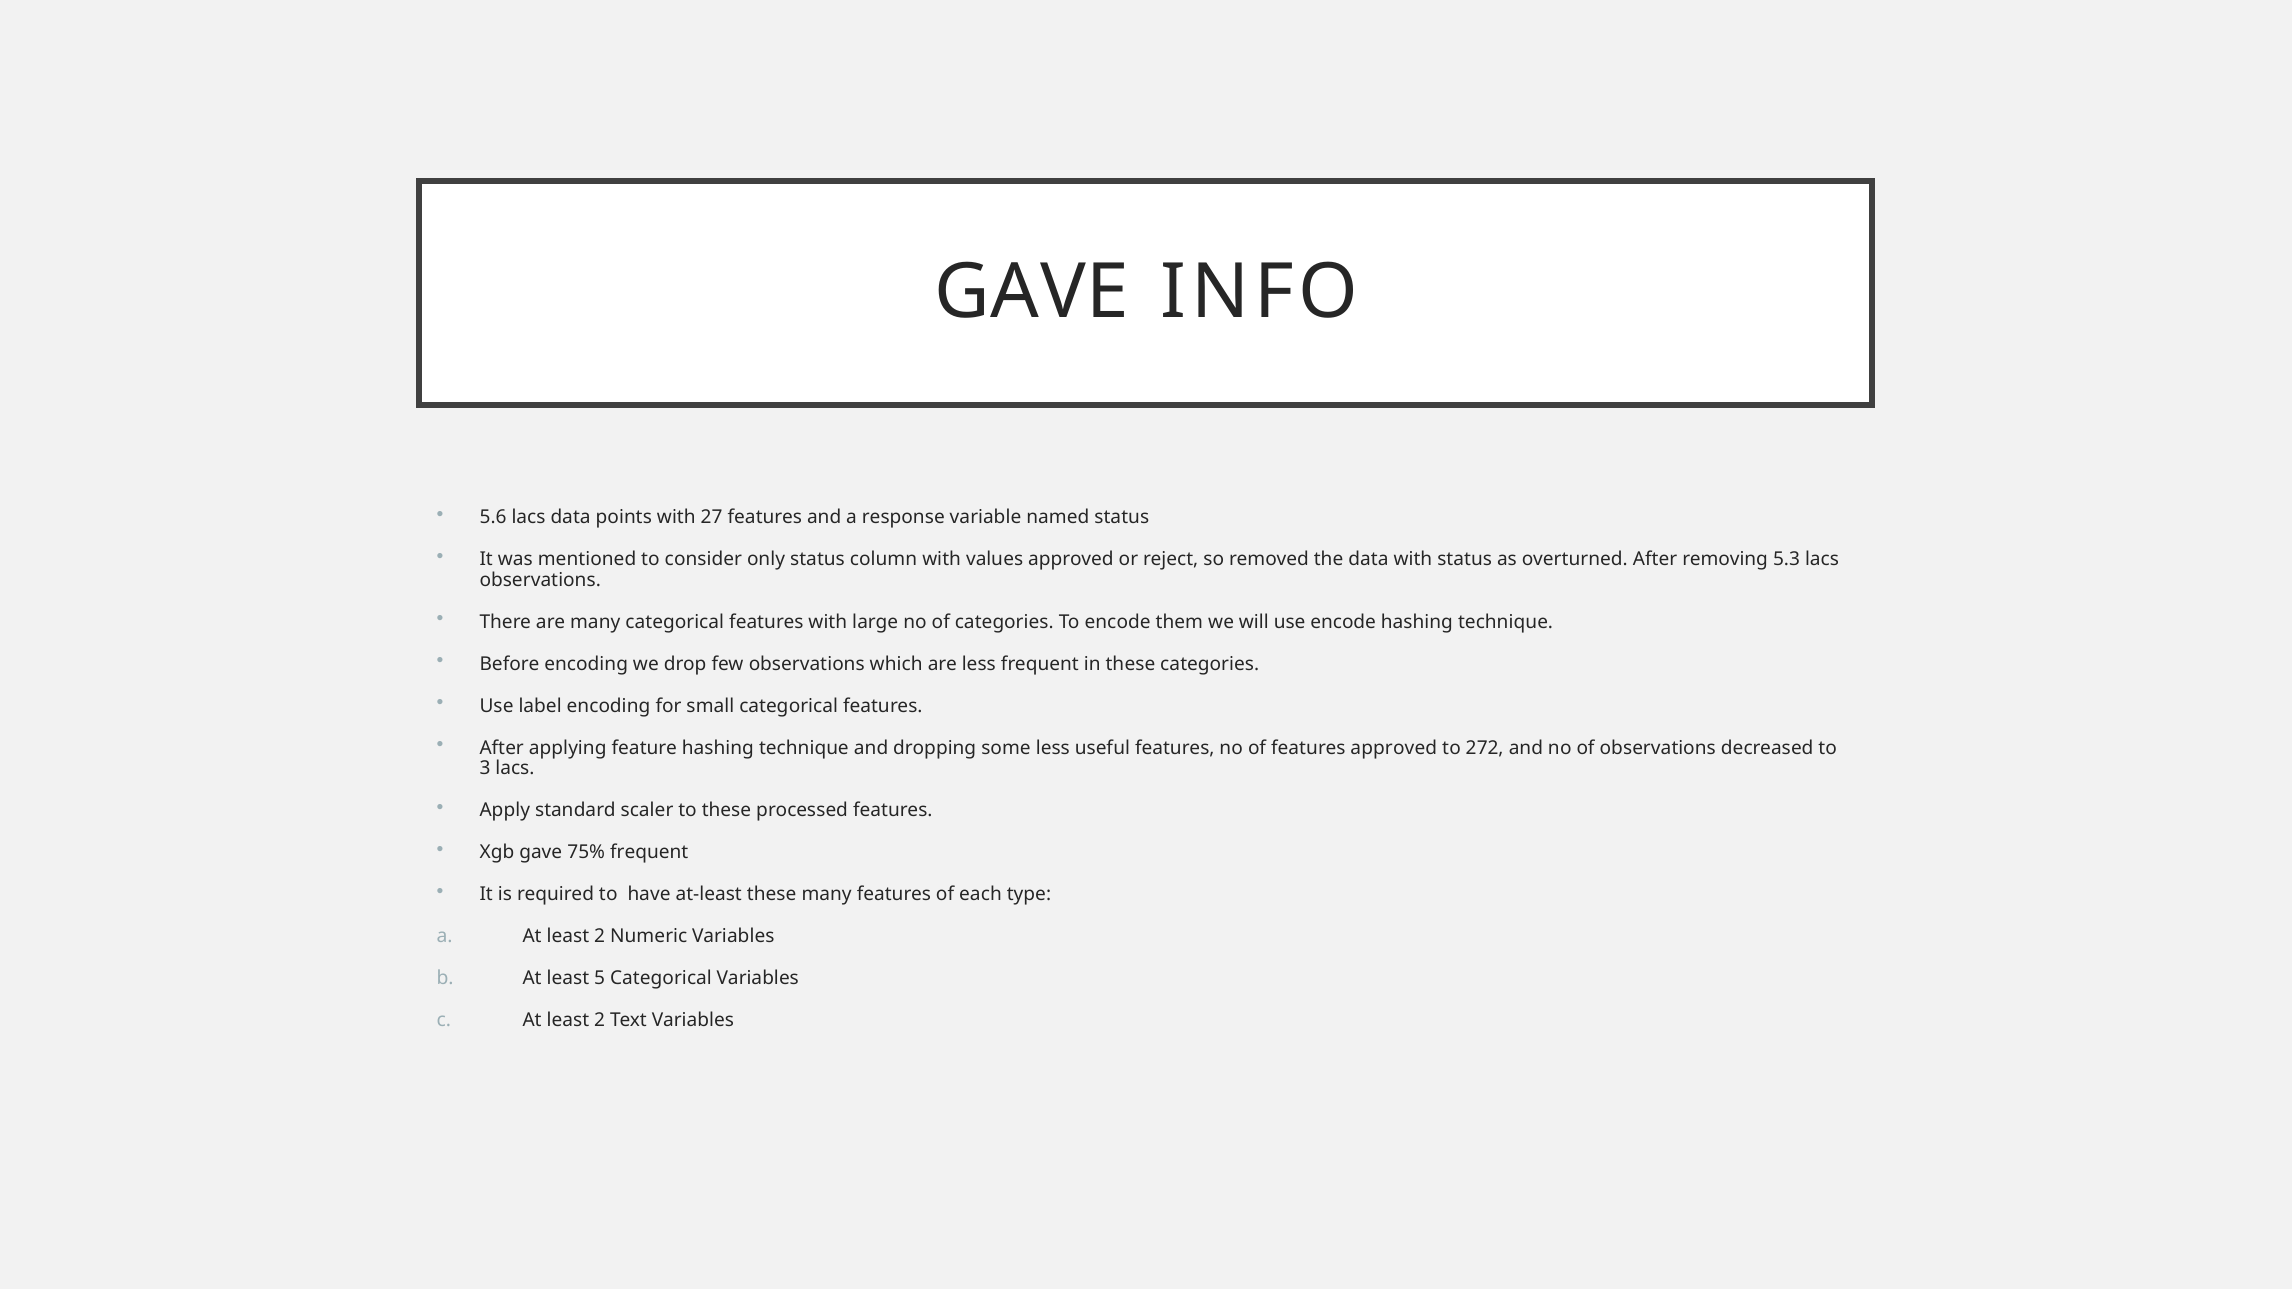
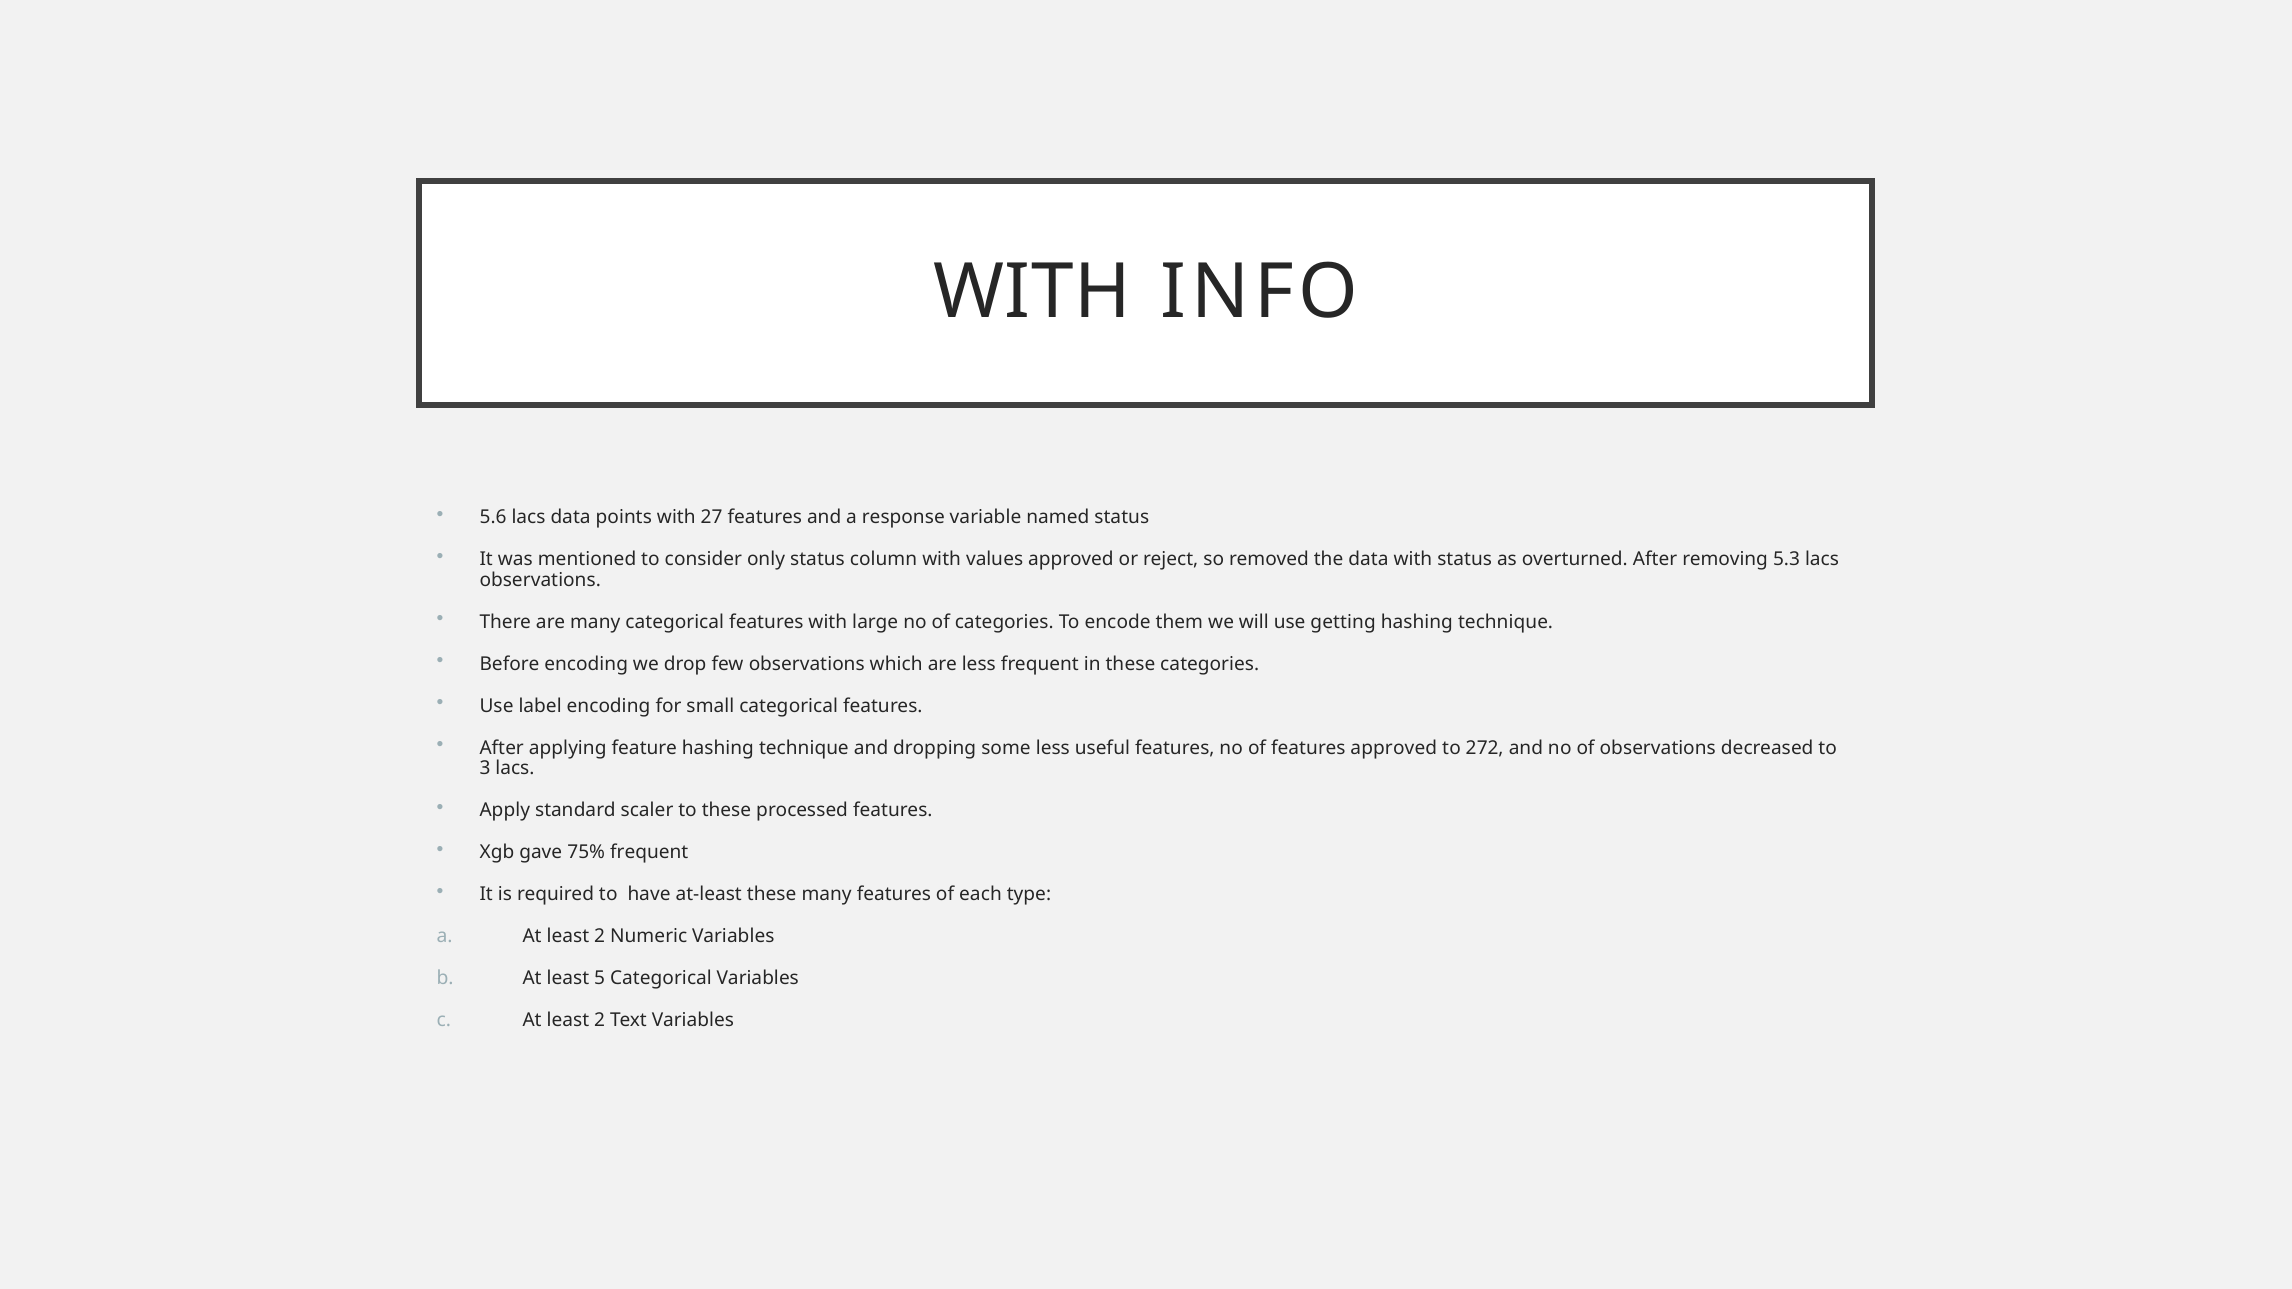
GAVE at (1032, 293): GAVE -> WITH
use encode: encode -> getting
